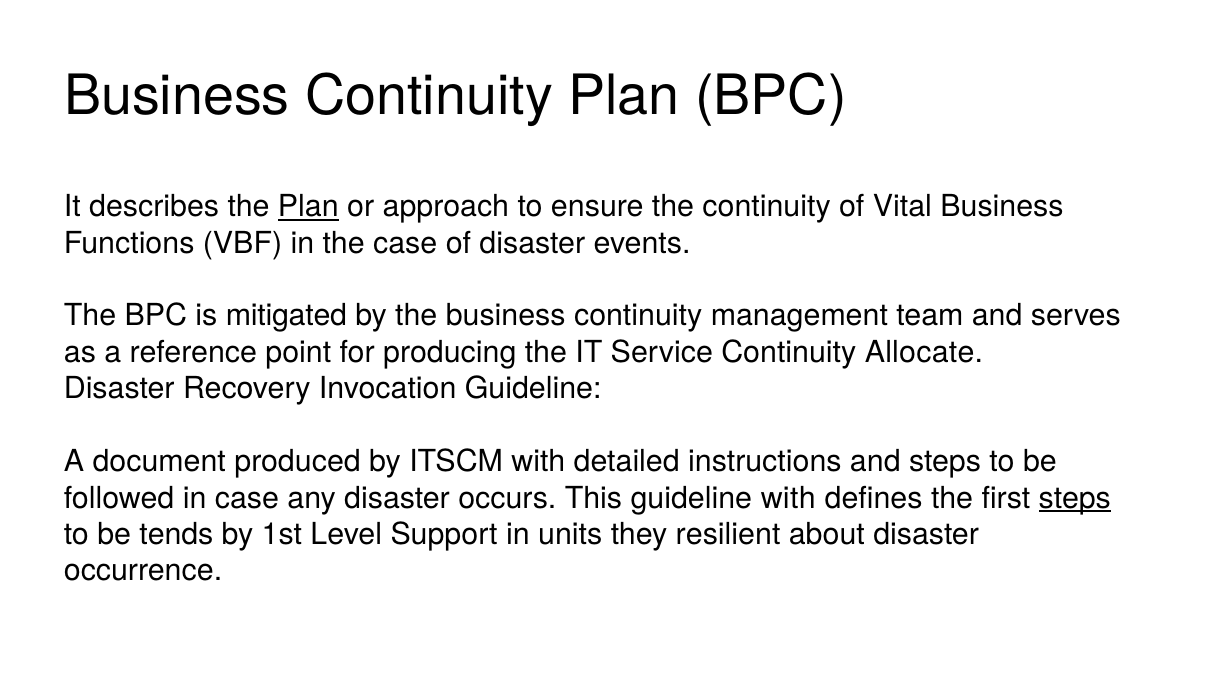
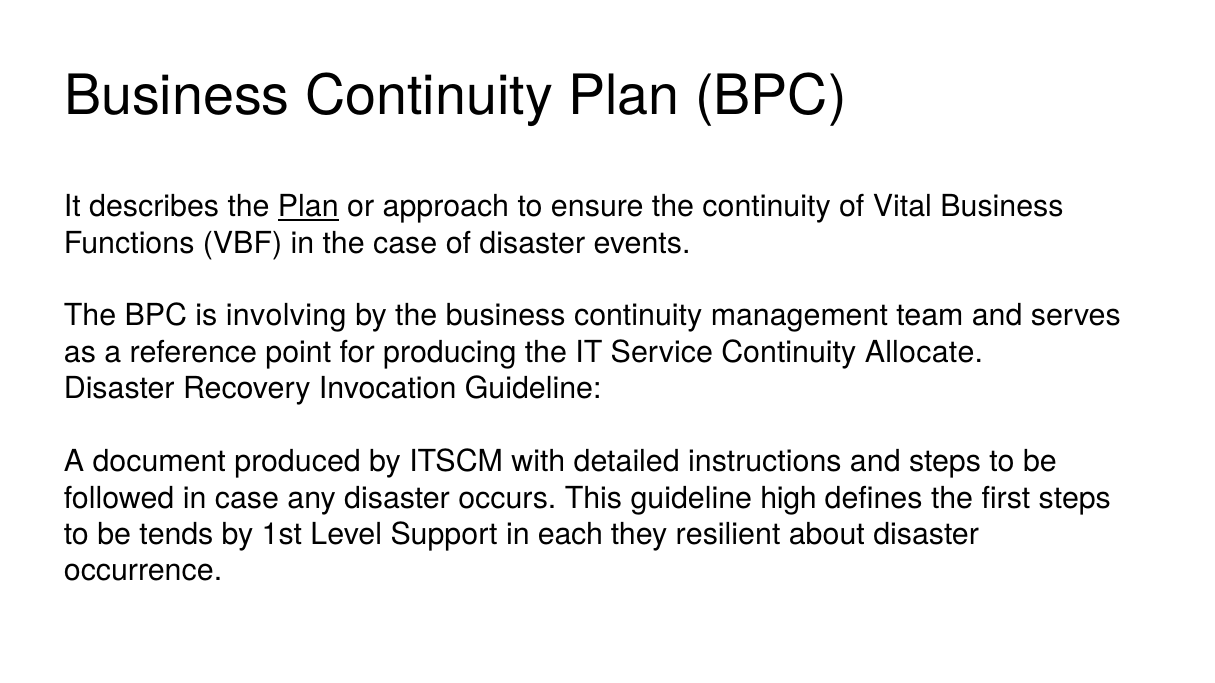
mitigated: mitigated -> involving
guideline with: with -> high
steps at (1075, 498) underline: present -> none
units: units -> each
